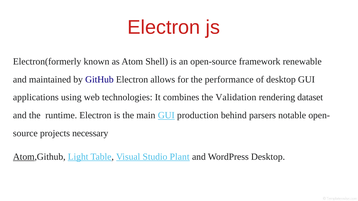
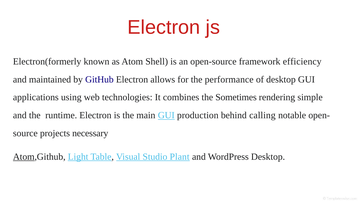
renewable: renewable -> efficiency
Validation: Validation -> Sometimes
dataset: dataset -> simple
parsers: parsers -> calling
